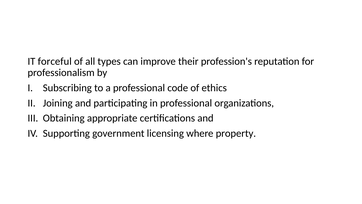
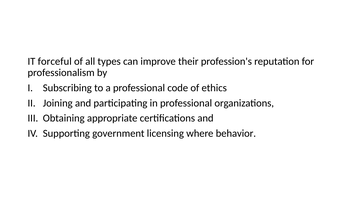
property: property -> behavior
